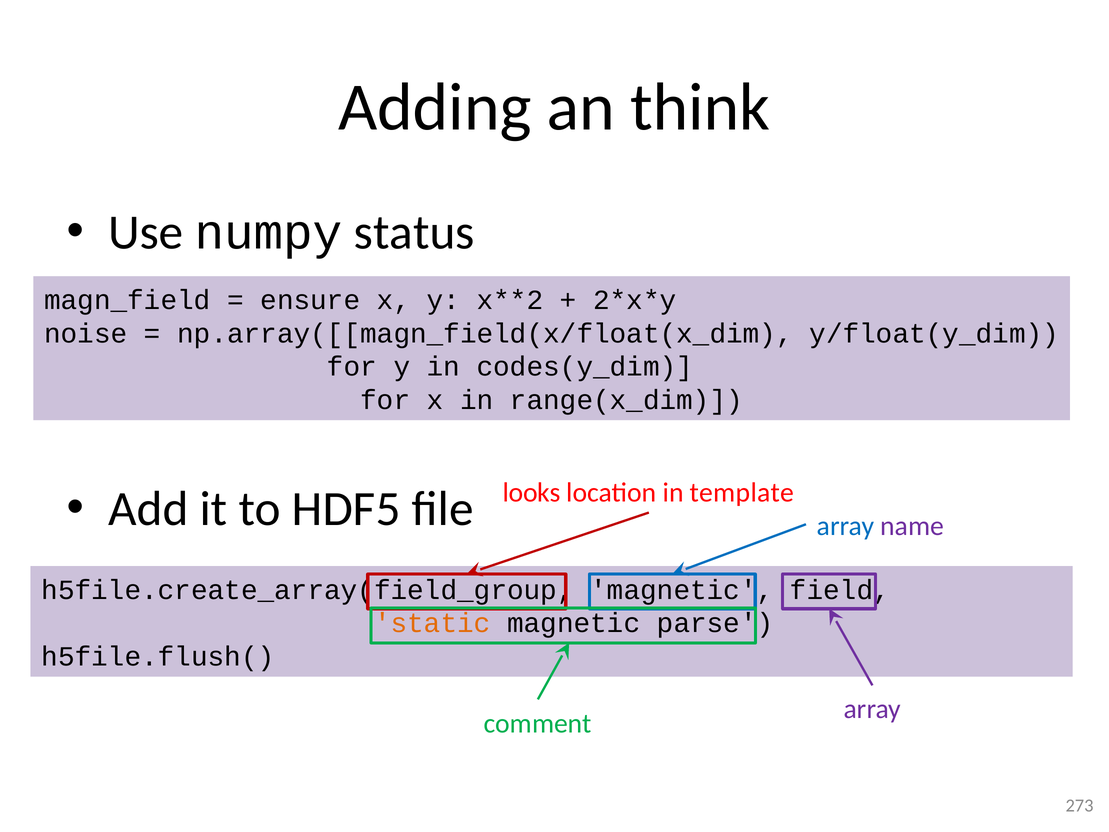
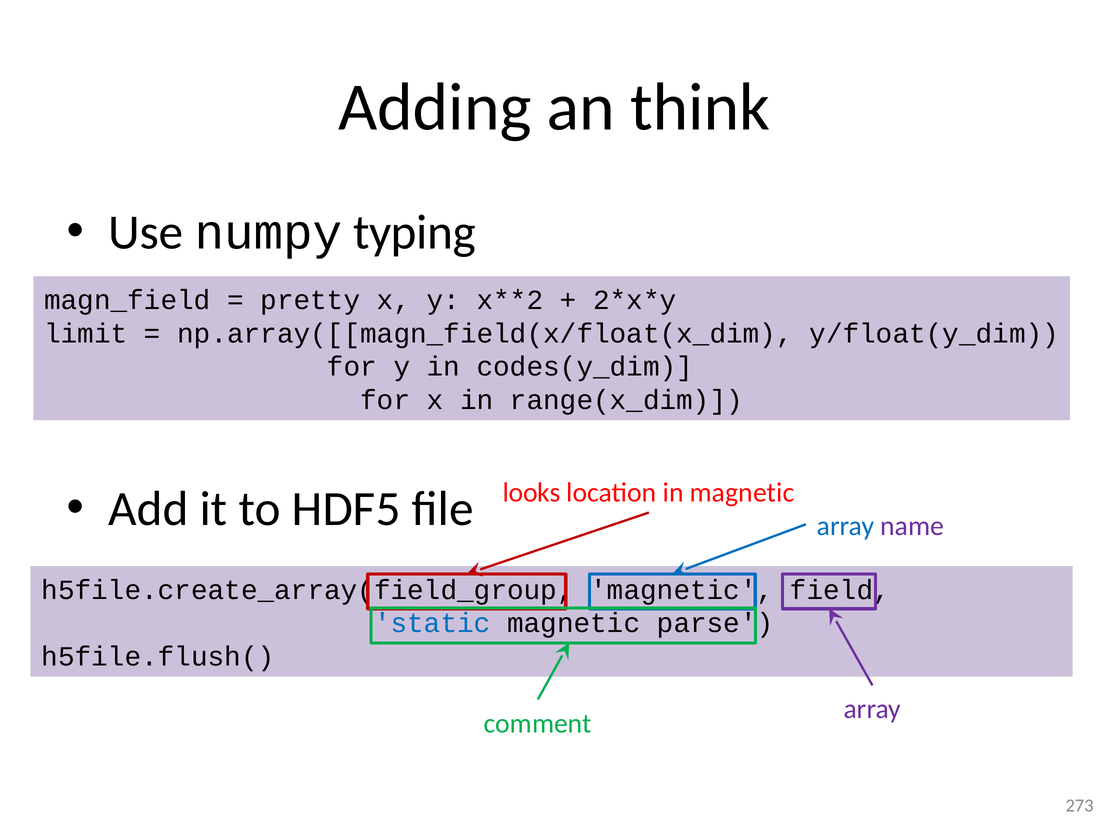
status: status -> typing
ensure: ensure -> pretty
noise: noise -> limit
in template: template -> magnetic
static colour: orange -> blue
